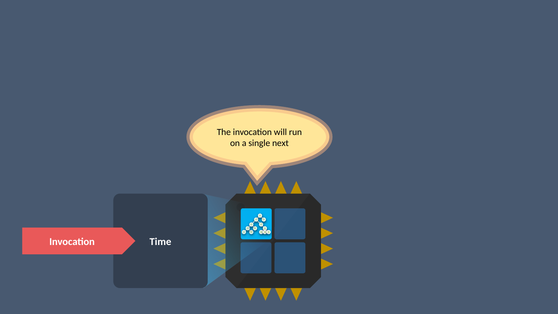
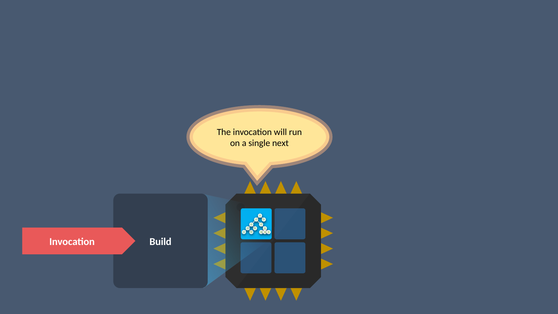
Time: Time -> Build
